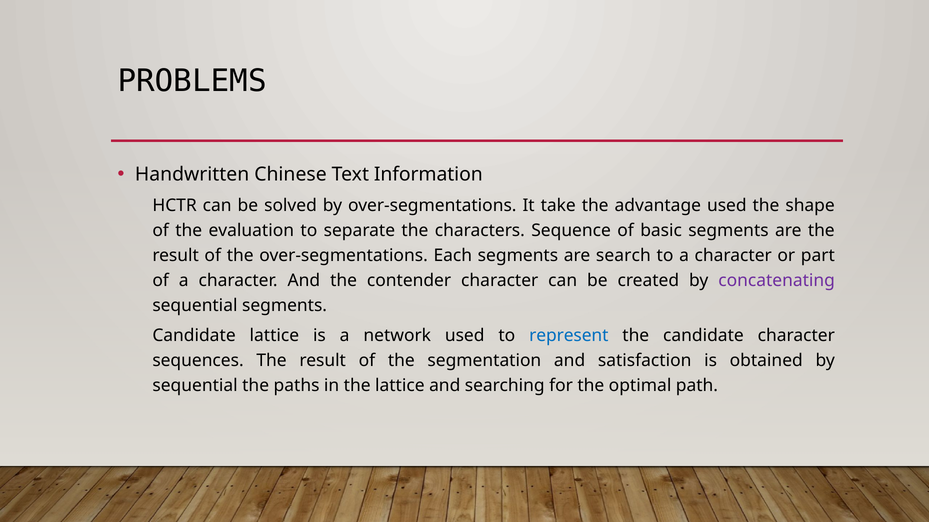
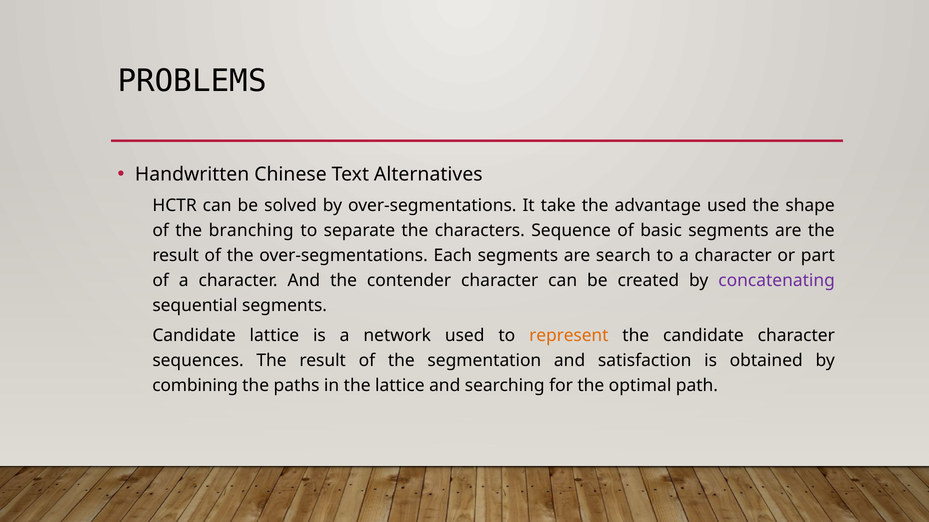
Information: Information -> Alternatives
evaluation: evaluation -> branching
represent colour: blue -> orange
sequential at (195, 386): sequential -> combining
